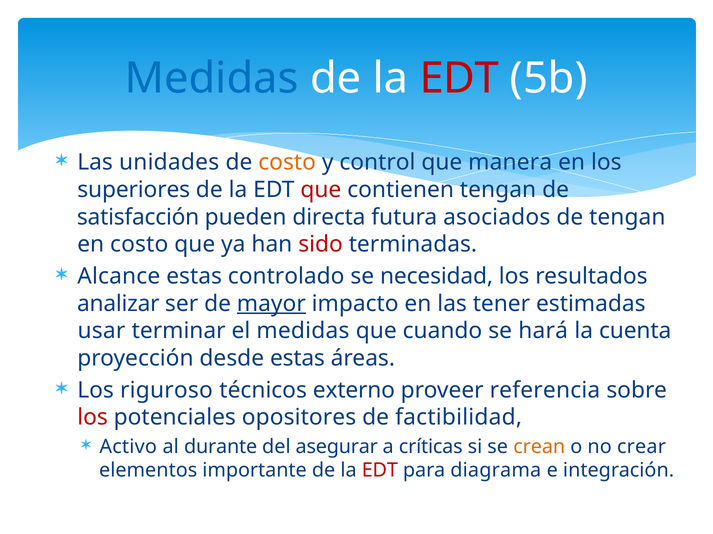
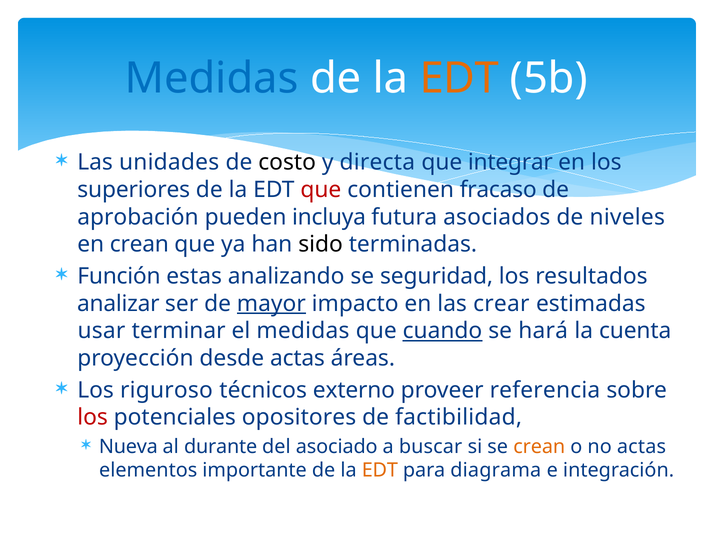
EDT at (459, 78) colour: red -> orange
costo at (287, 163) colour: orange -> black
control: control -> directa
manera: manera -> integrar
contienen tengan: tengan -> fracaso
satisfacción: satisfacción -> aprobación
directa: directa -> incluya
de tengan: tengan -> niveles
en costo: costo -> crean
sido colour: red -> black
Alcance: Alcance -> Función
controlado: controlado -> analizando
necesidad: necesidad -> seguridad
tener: tener -> crear
cuando underline: none -> present
desde estas: estas -> actas
Activo: Activo -> Nueva
asegurar: asegurar -> asociado
críticas: críticas -> buscar
no crear: crear -> actas
EDT at (380, 471) colour: red -> orange
